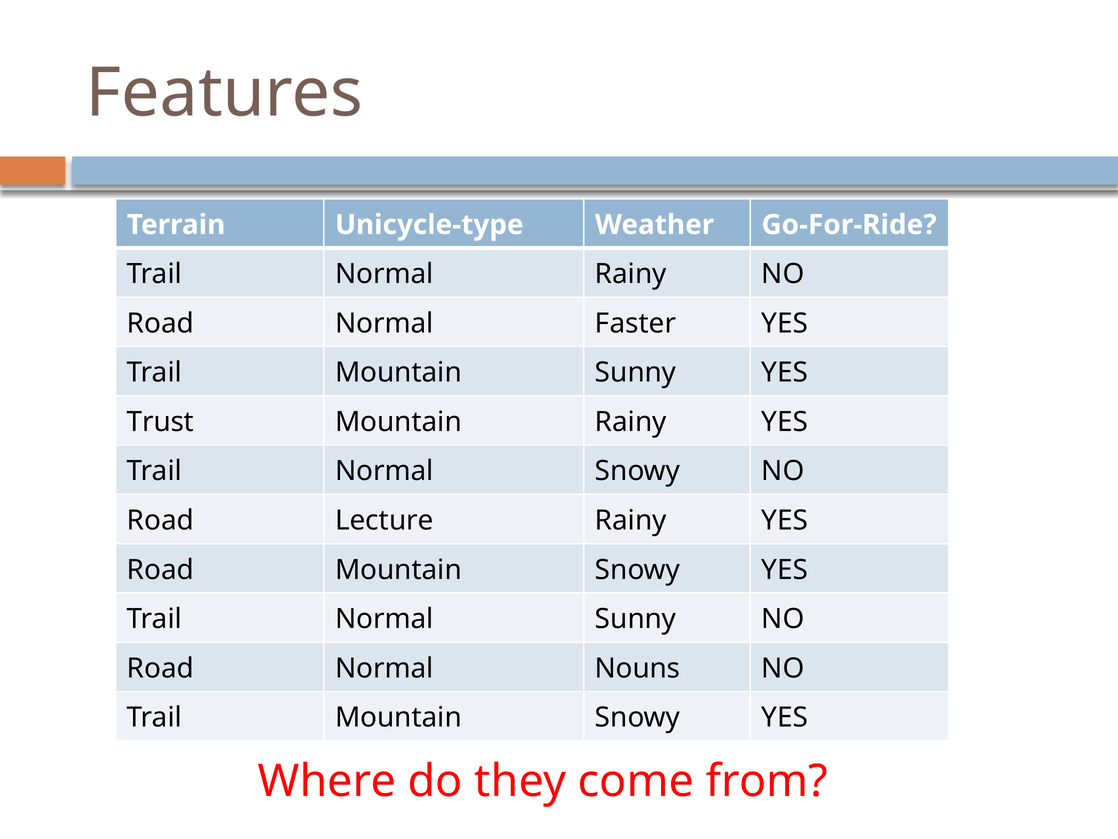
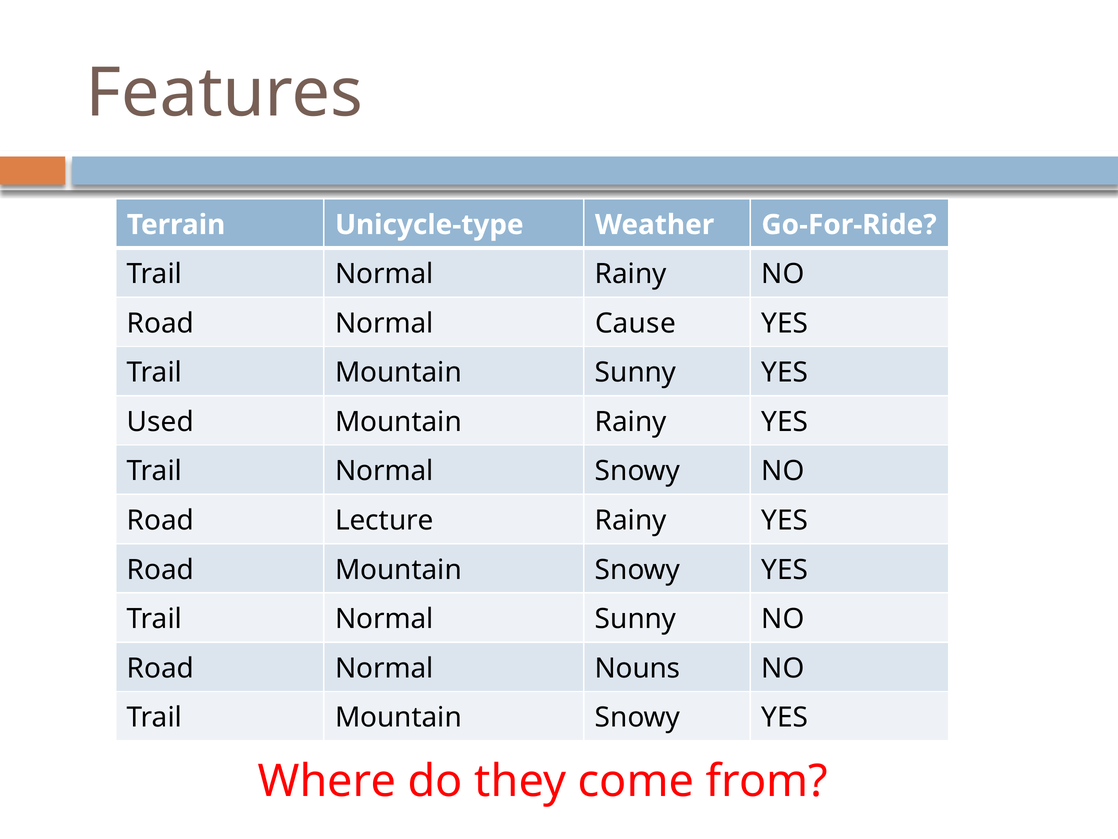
Faster: Faster -> Cause
Trust: Trust -> Used
